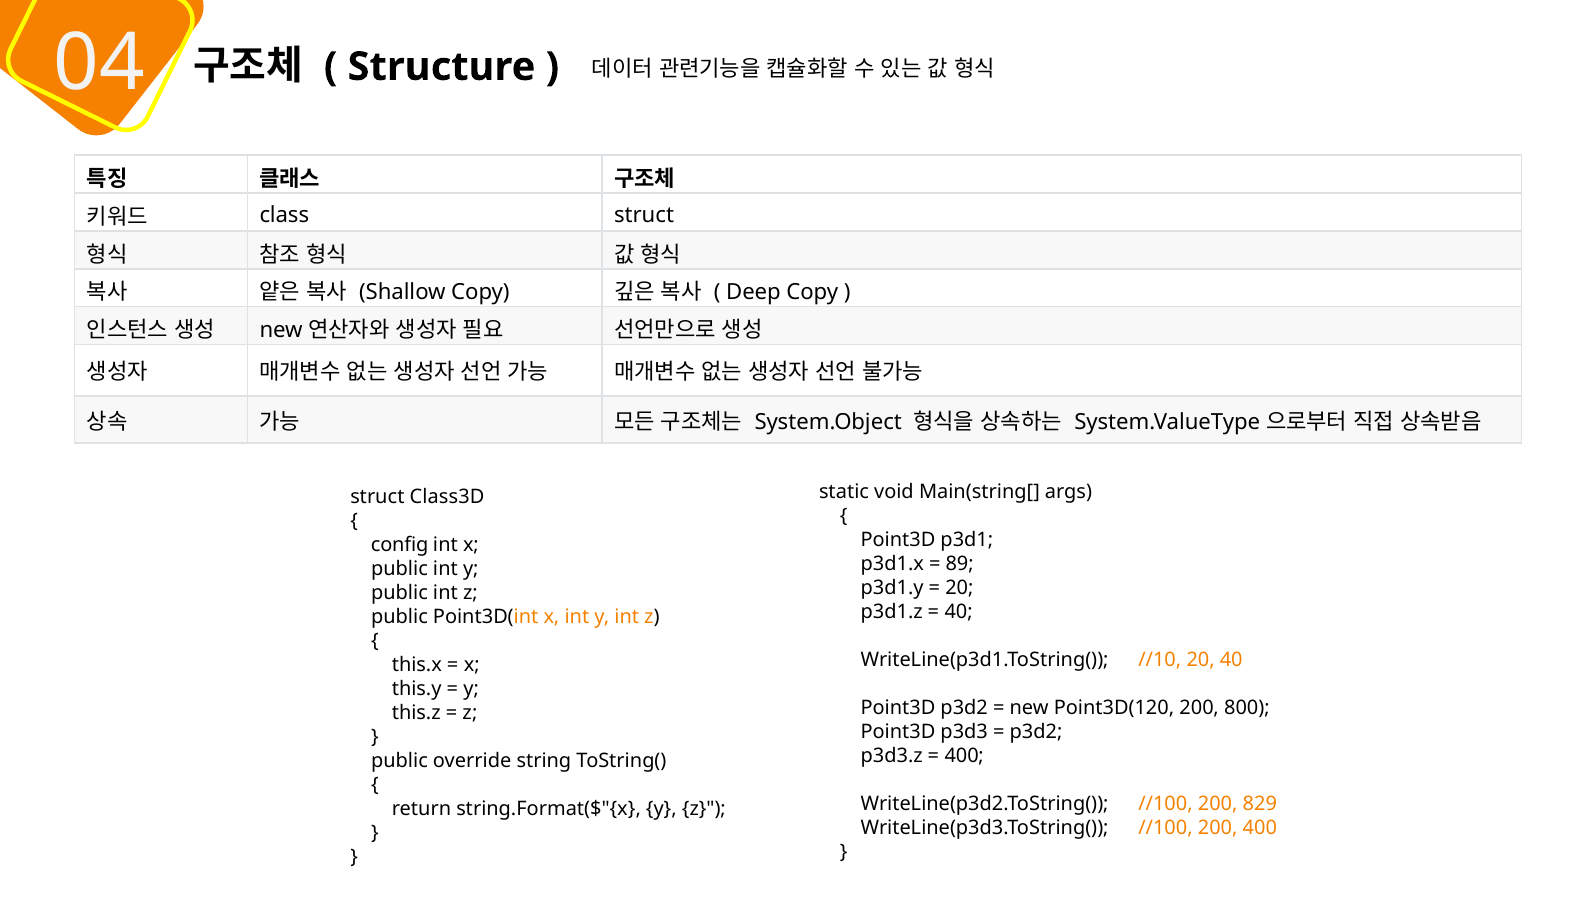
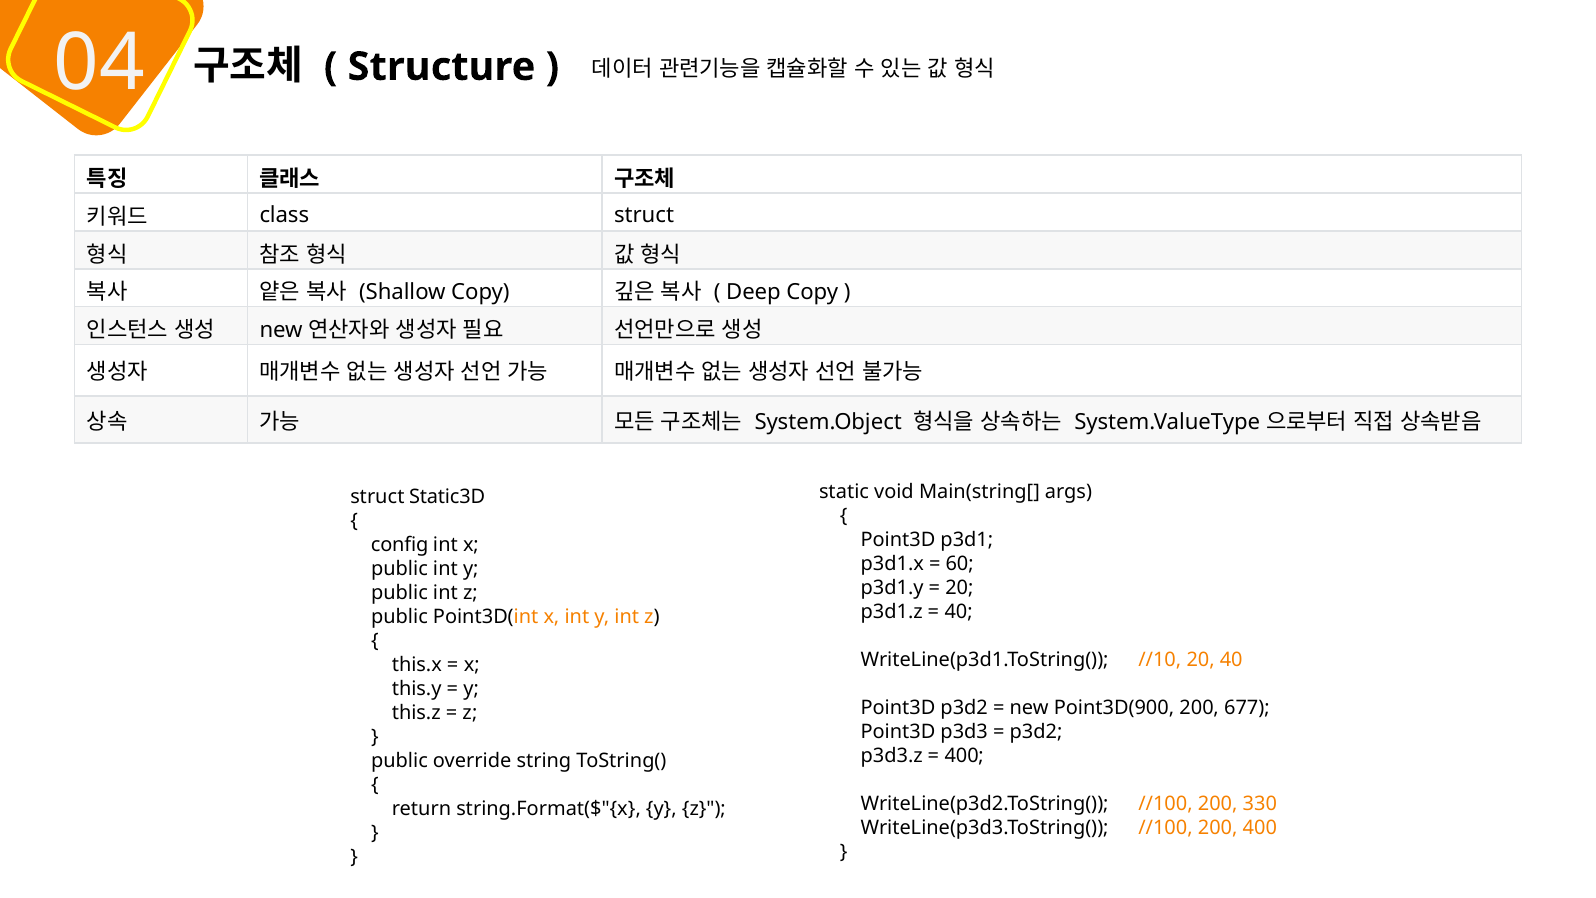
Class3D: Class3D -> Static3D
89: 89 -> 60
Point3D(120: Point3D(120 -> Point3D(900
800: 800 -> 677
829: 829 -> 330
